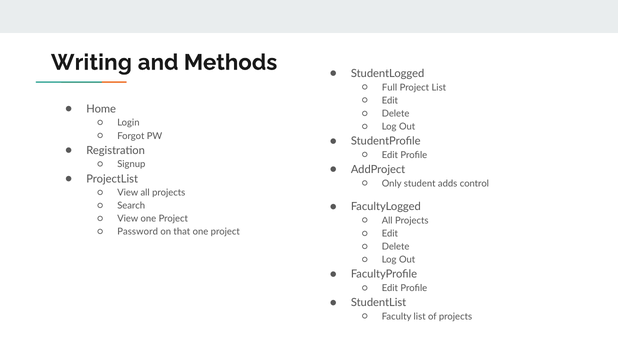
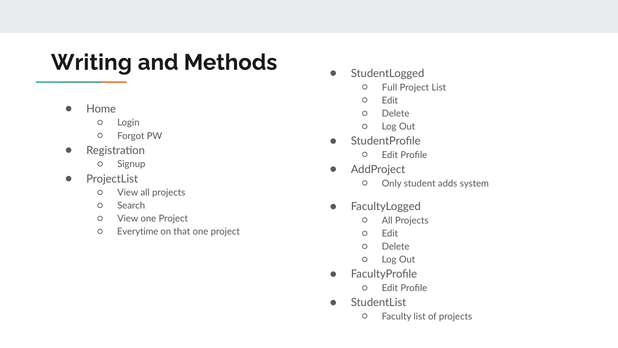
control: control -> system
Password: Password -> Everytime
